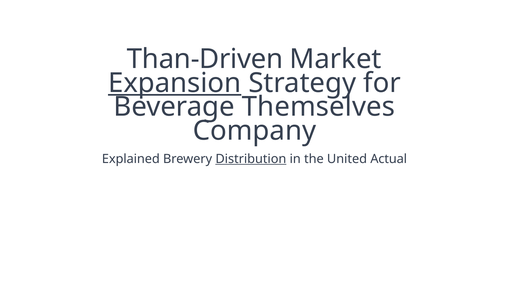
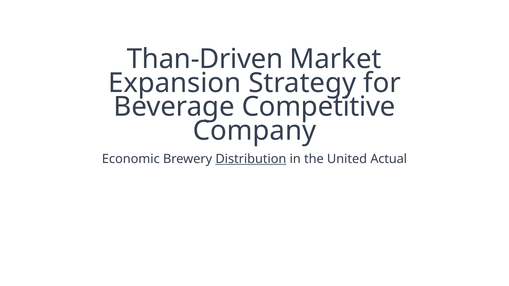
Expansion underline: present -> none
Themselves: Themselves -> Competitive
Explained: Explained -> Economic
